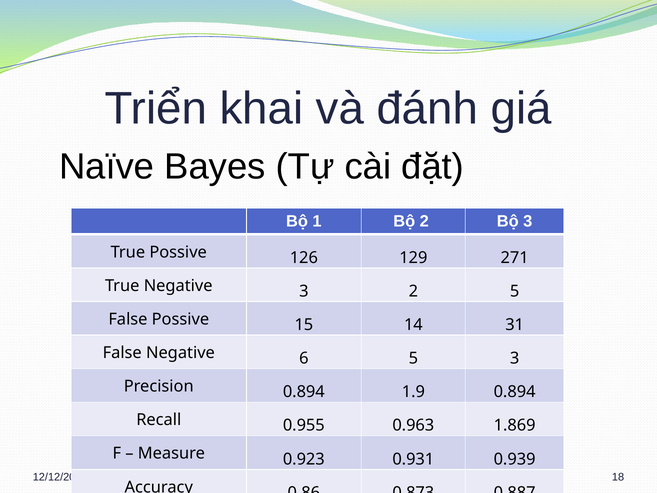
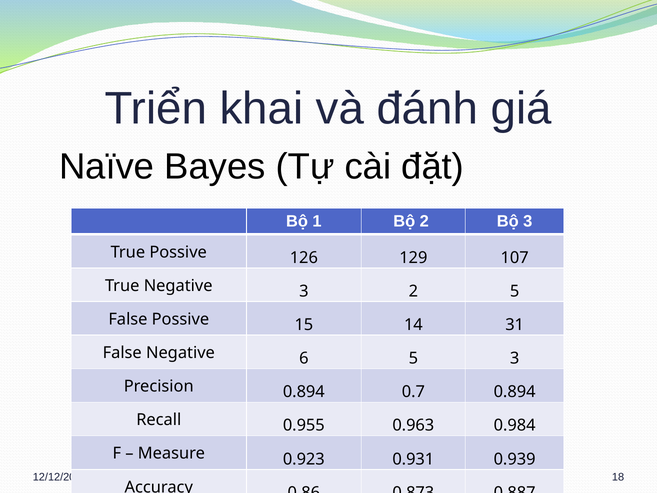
271: 271 -> 107
1.9: 1.9 -> 0.7
1.869: 1.869 -> 0.984
